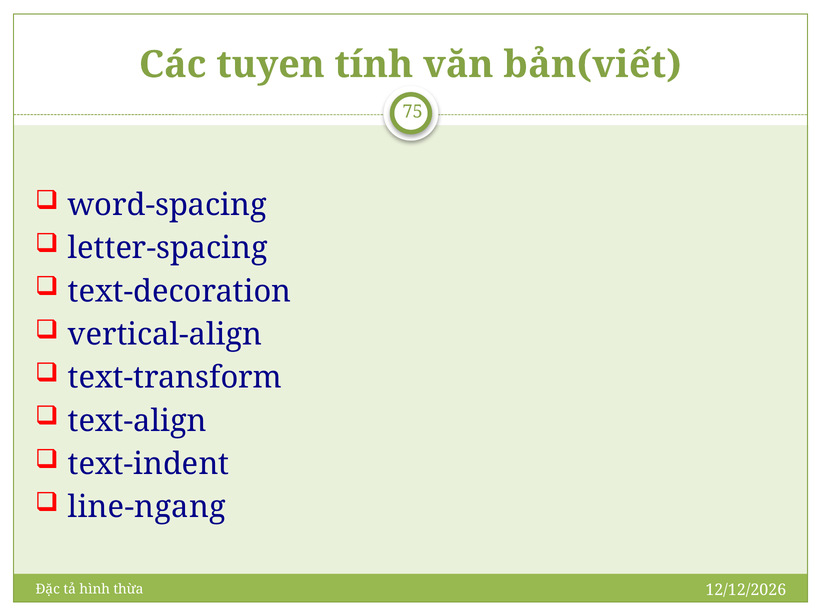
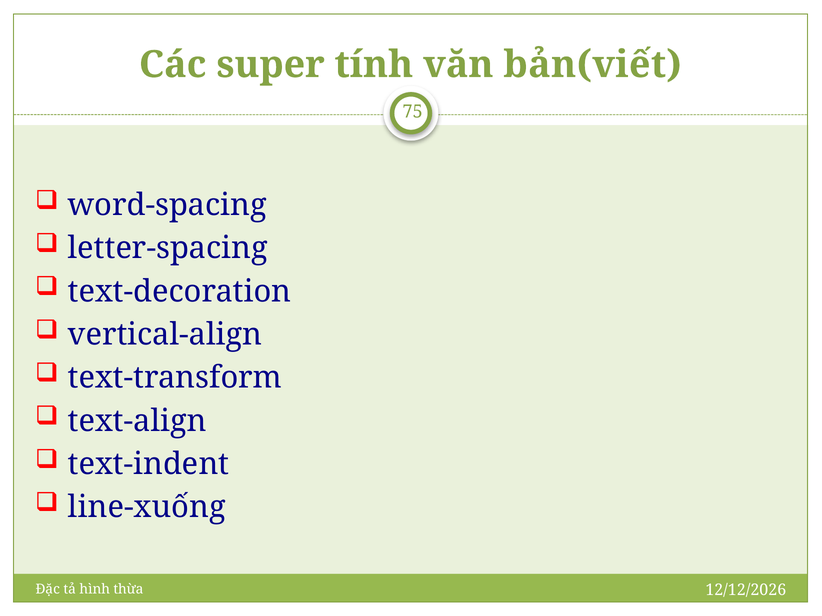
tuyen: tuyen -> super
line-ngang: line-ngang -> line-xuống
